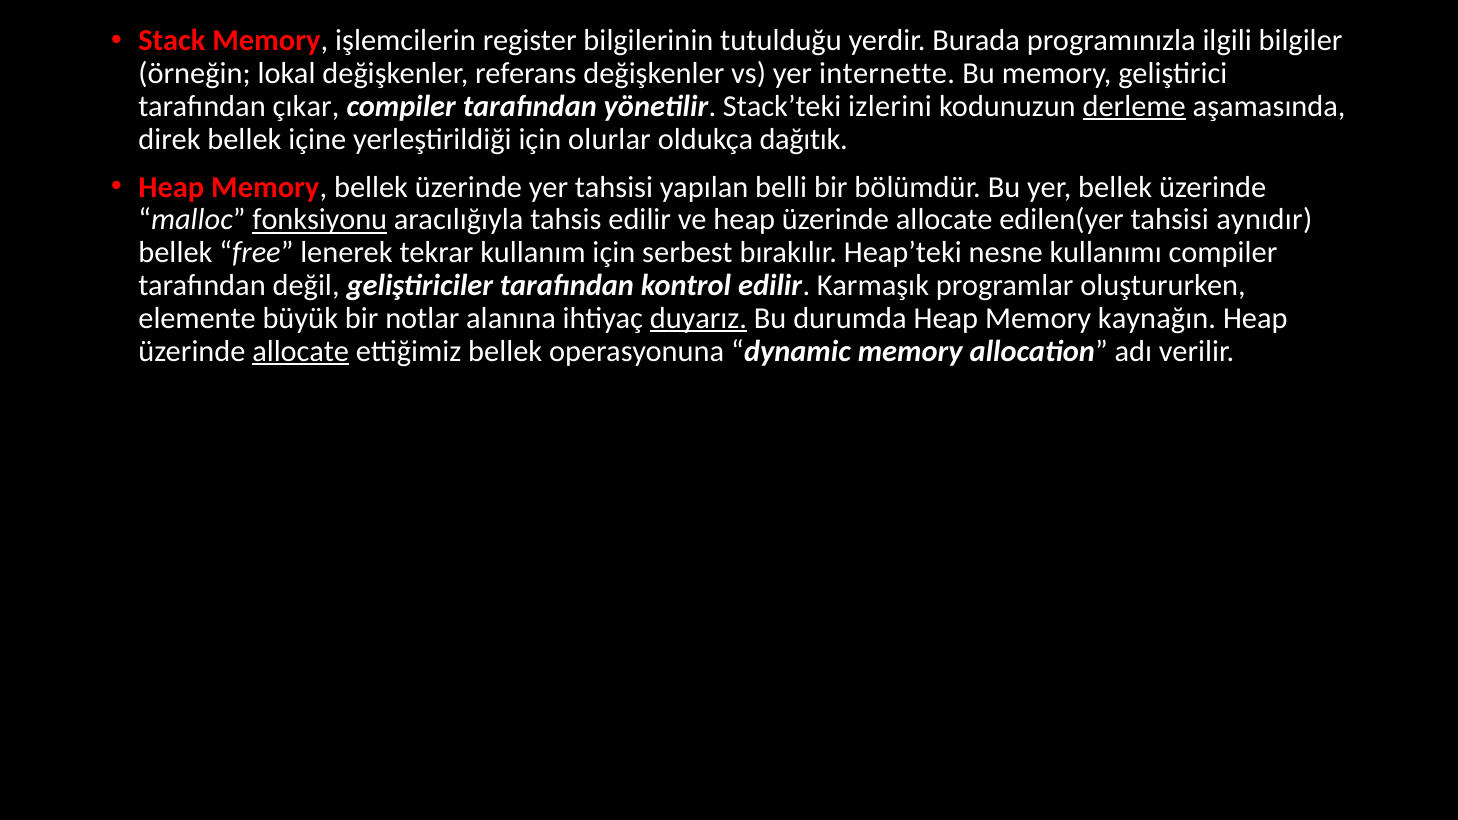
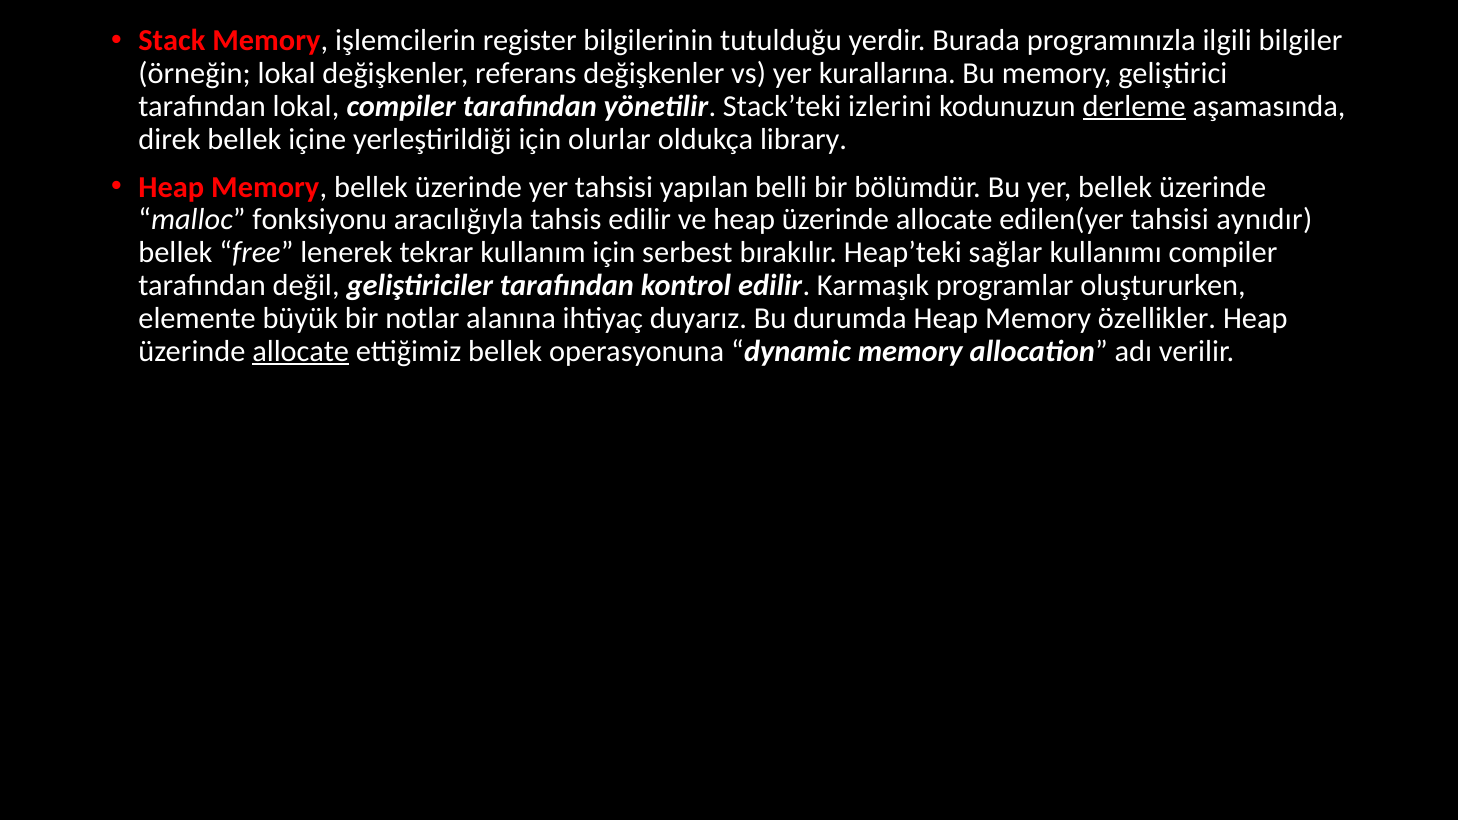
internette: internette -> kurallarına
tarafından çıkar: çıkar -> lokal
dağıtık: dağıtık -> library
fonksiyonu underline: present -> none
nesne: nesne -> sağlar
duyarız underline: present -> none
kaynağın: kaynağın -> özellikler
